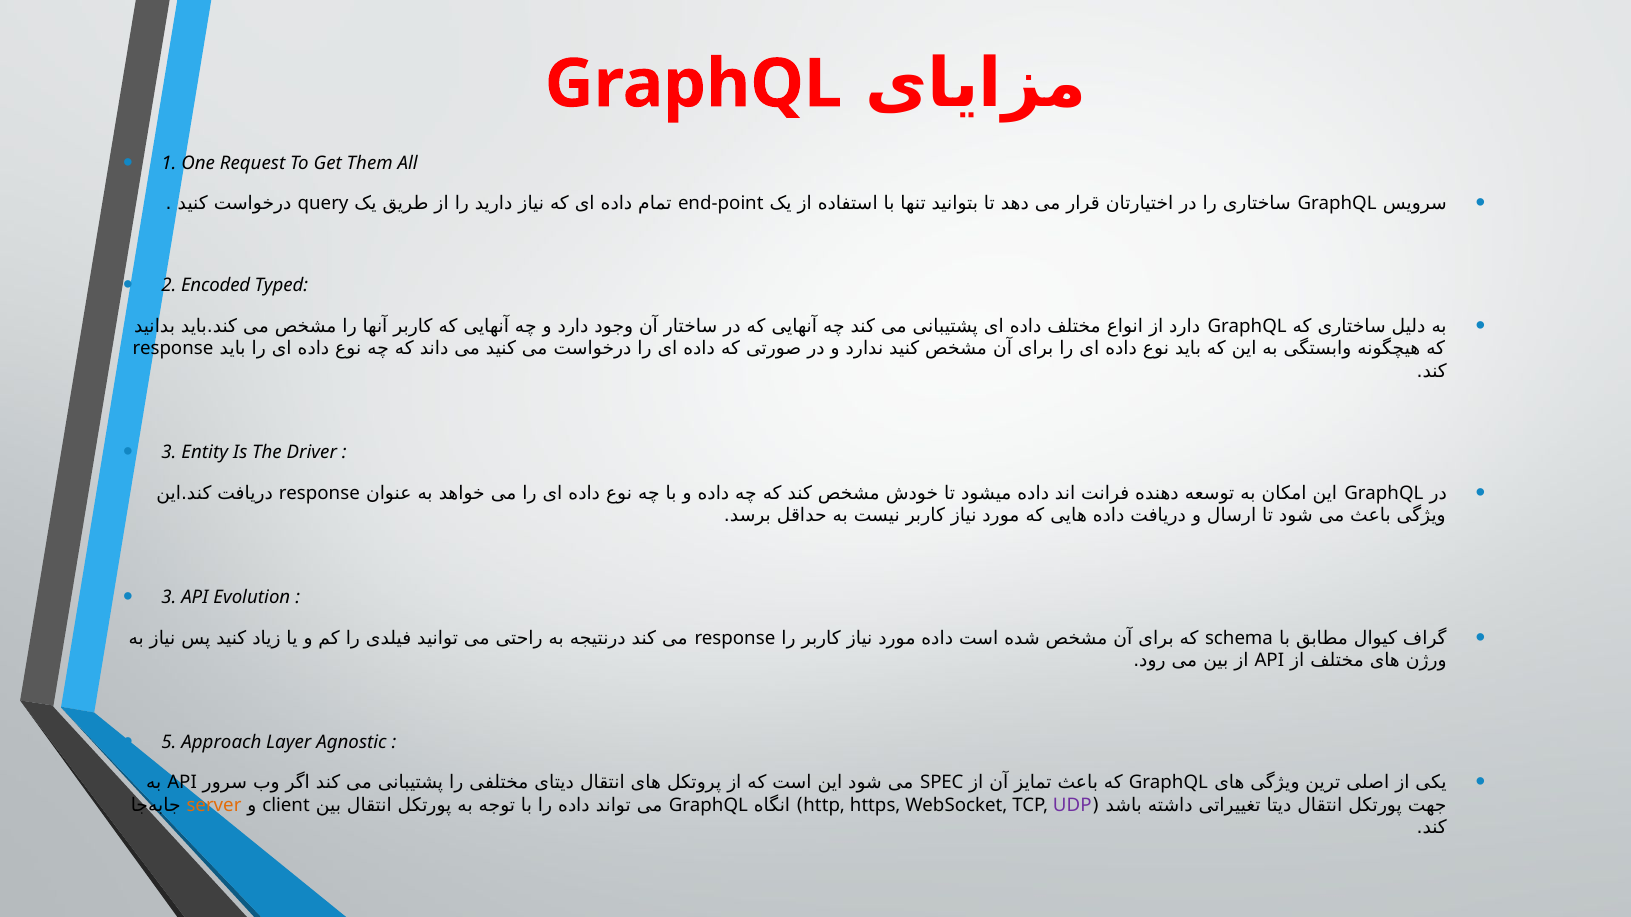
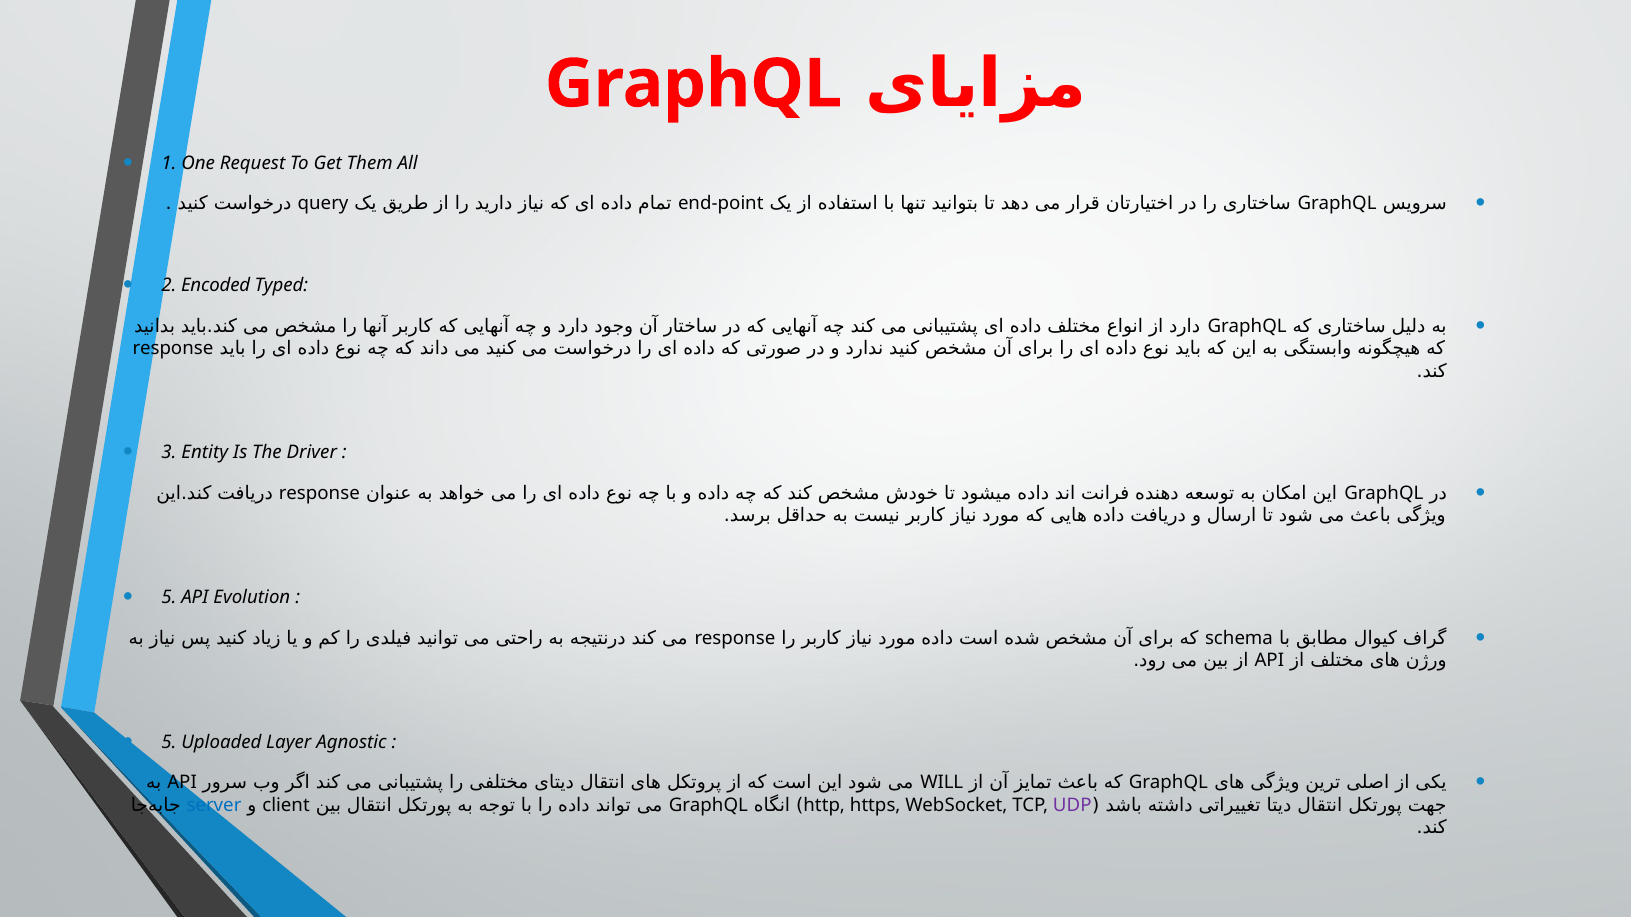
3 at (169, 597): 3 -> 5
Approach: Approach -> Uploaded
SPEC: SPEC -> WILL
server colour: orange -> blue
